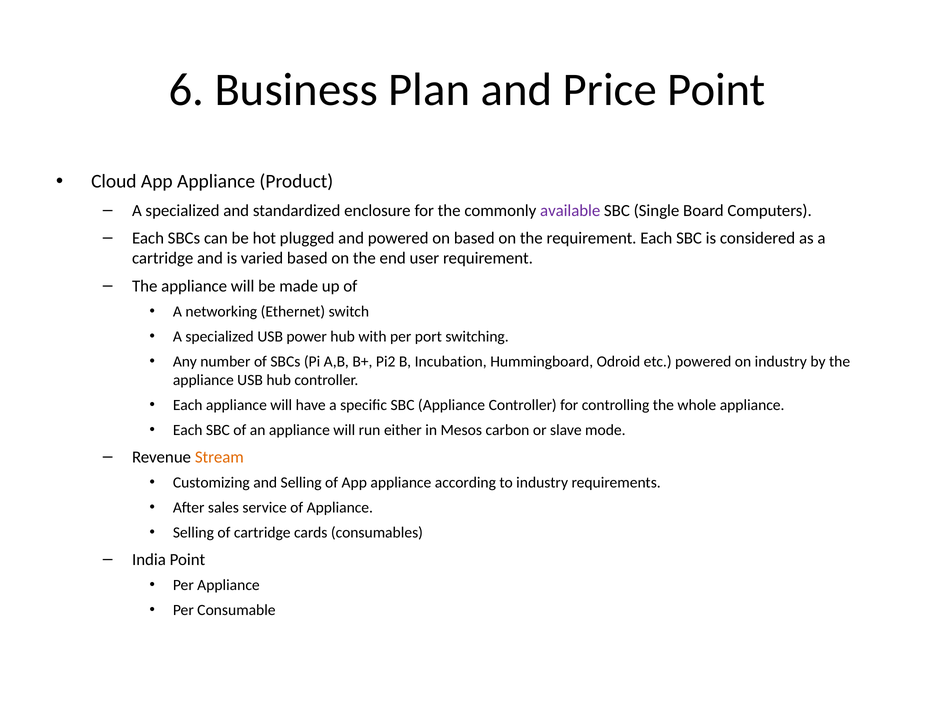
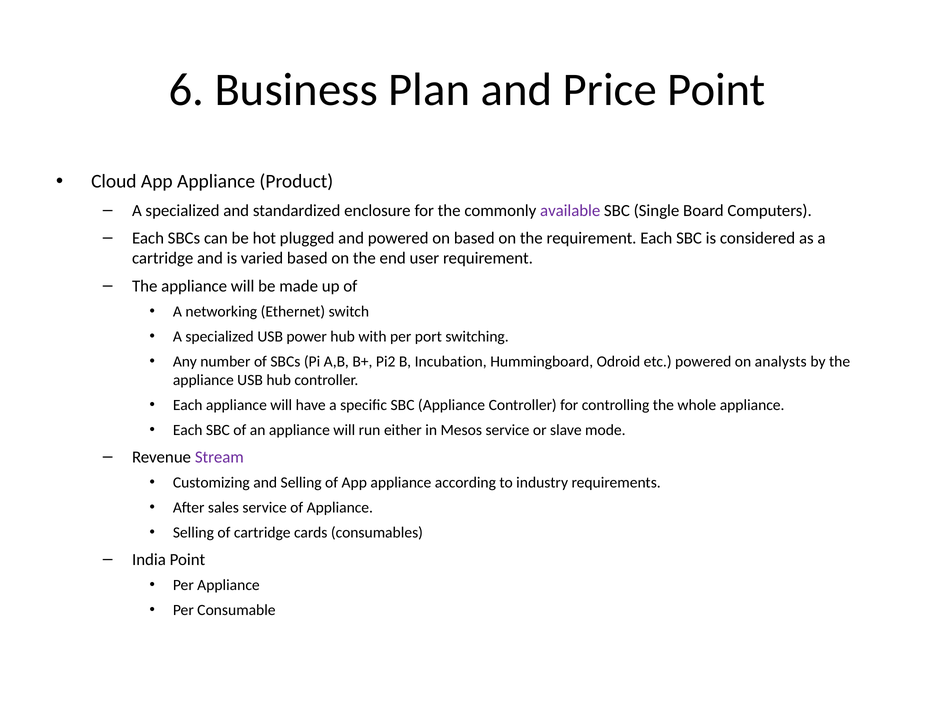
on industry: industry -> analysts
Mesos carbon: carbon -> service
Stream colour: orange -> purple
